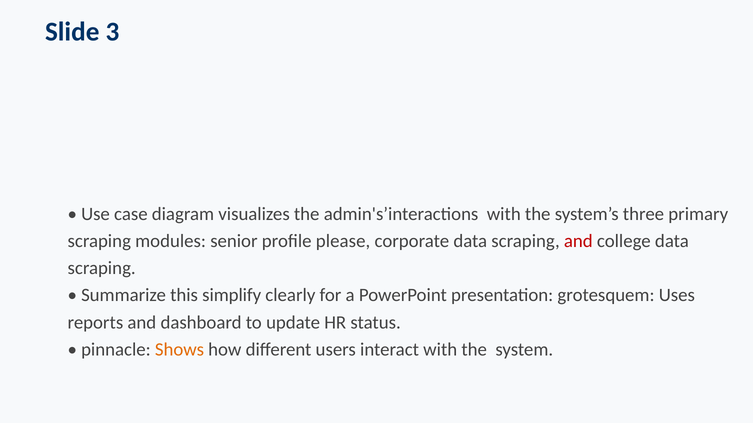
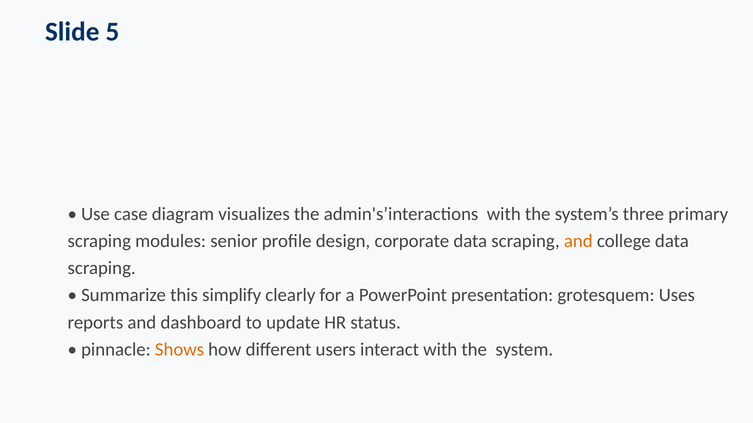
3: 3 -> 5
please: please -> design
and at (578, 242) colour: red -> orange
